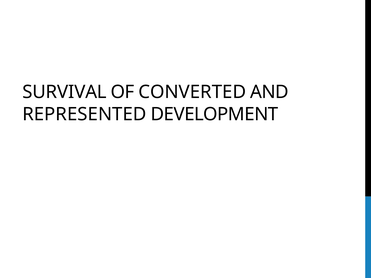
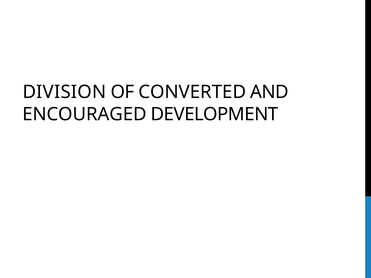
SURVIVAL: SURVIVAL -> DIVISION
REPRESENTED: REPRESENTED -> ENCOURAGED
